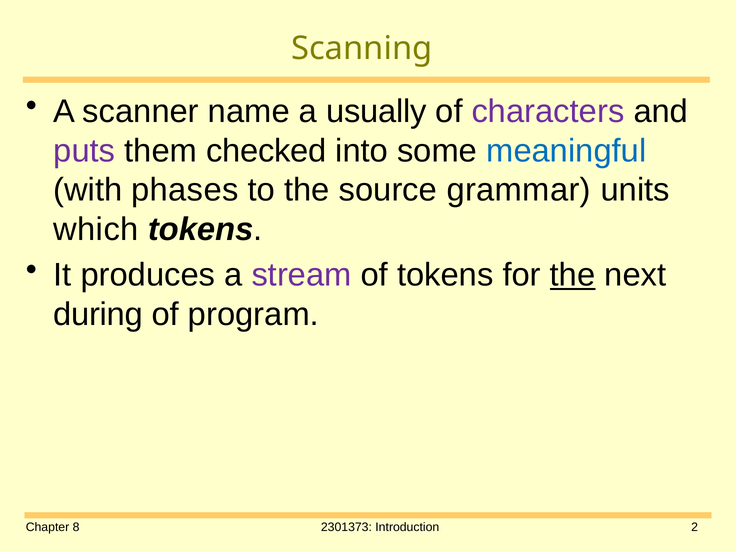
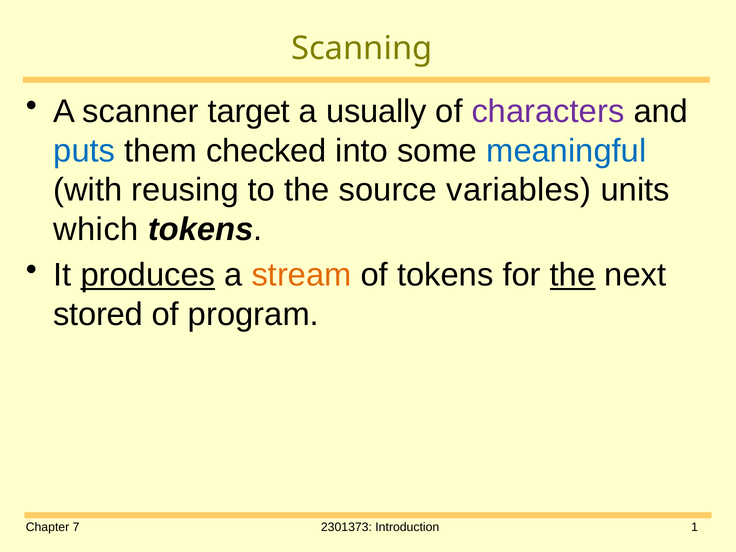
name: name -> target
puts colour: purple -> blue
phases: phases -> reusing
grammar: grammar -> variables
produces underline: none -> present
stream colour: purple -> orange
during: during -> stored
8: 8 -> 7
2: 2 -> 1
